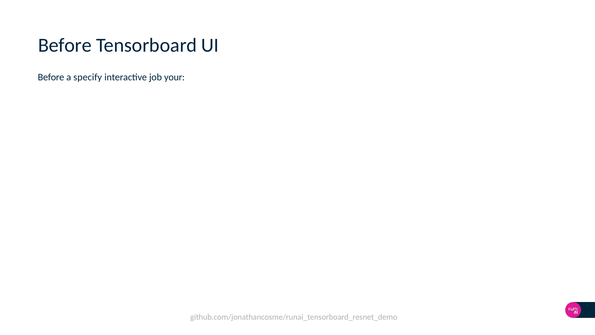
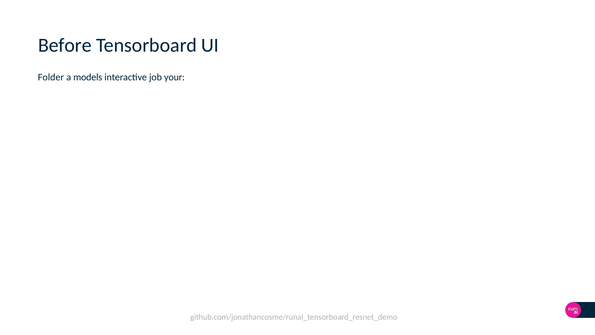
Before at (51, 77): Before -> Folder
specify: specify -> models
